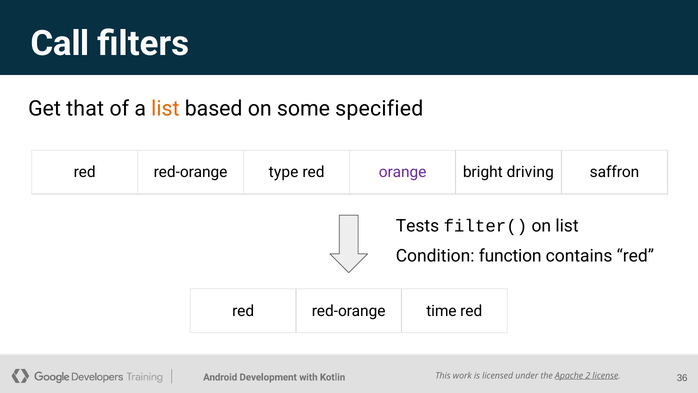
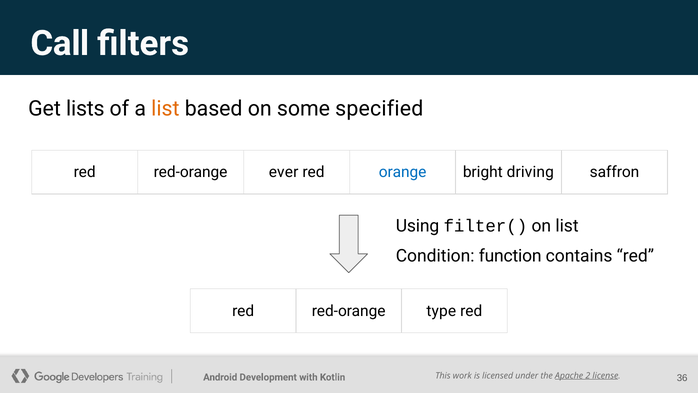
that: that -> lists
type: type -> ever
orange colour: purple -> blue
Tests: Tests -> Using
time: time -> type
